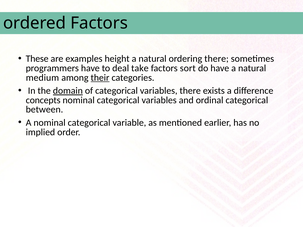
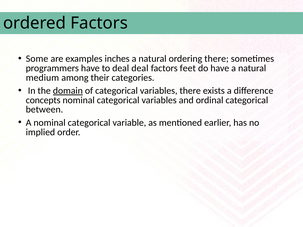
These: These -> Some
height: height -> inches
deal take: take -> deal
sort: sort -> feet
their underline: present -> none
